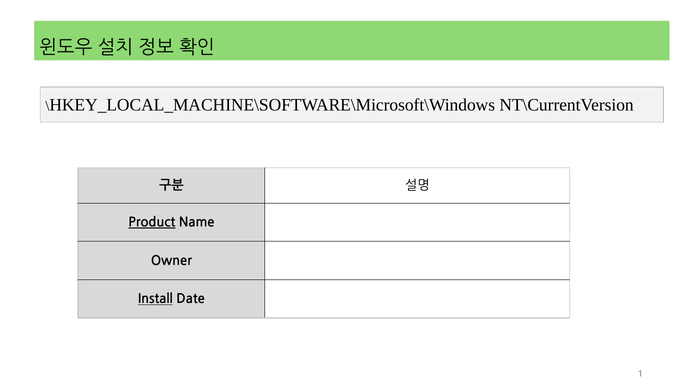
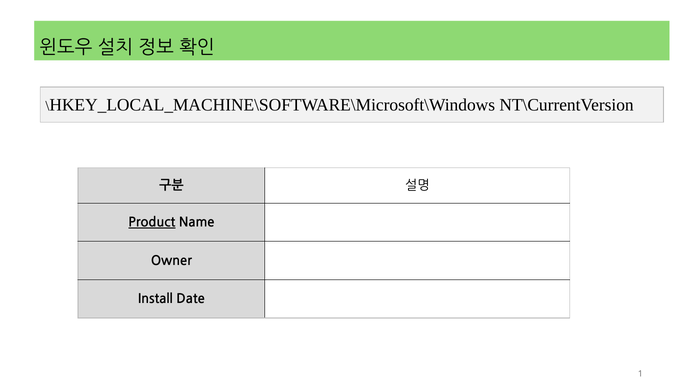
Install underline: present -> none
